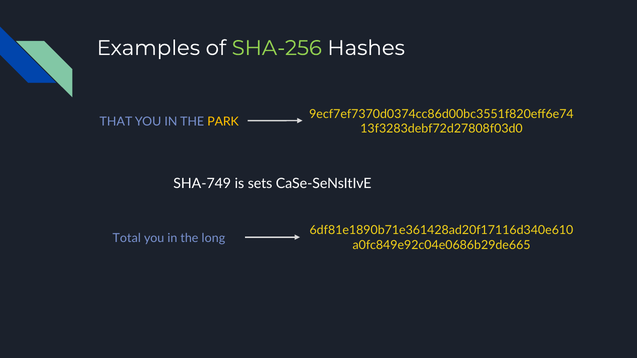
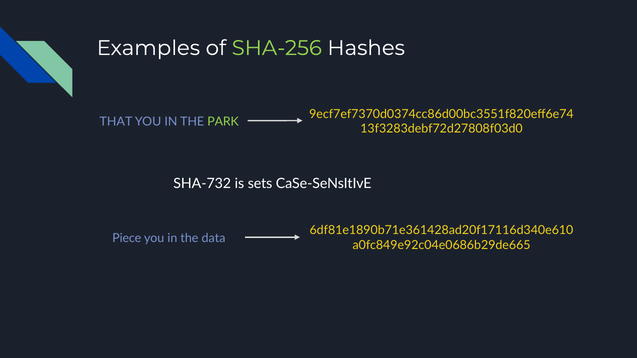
PARK colour: yellow -> light green
SHA-749: SHA-749 -> SHA-732
Total: Total -> Piece
long: long -> data
